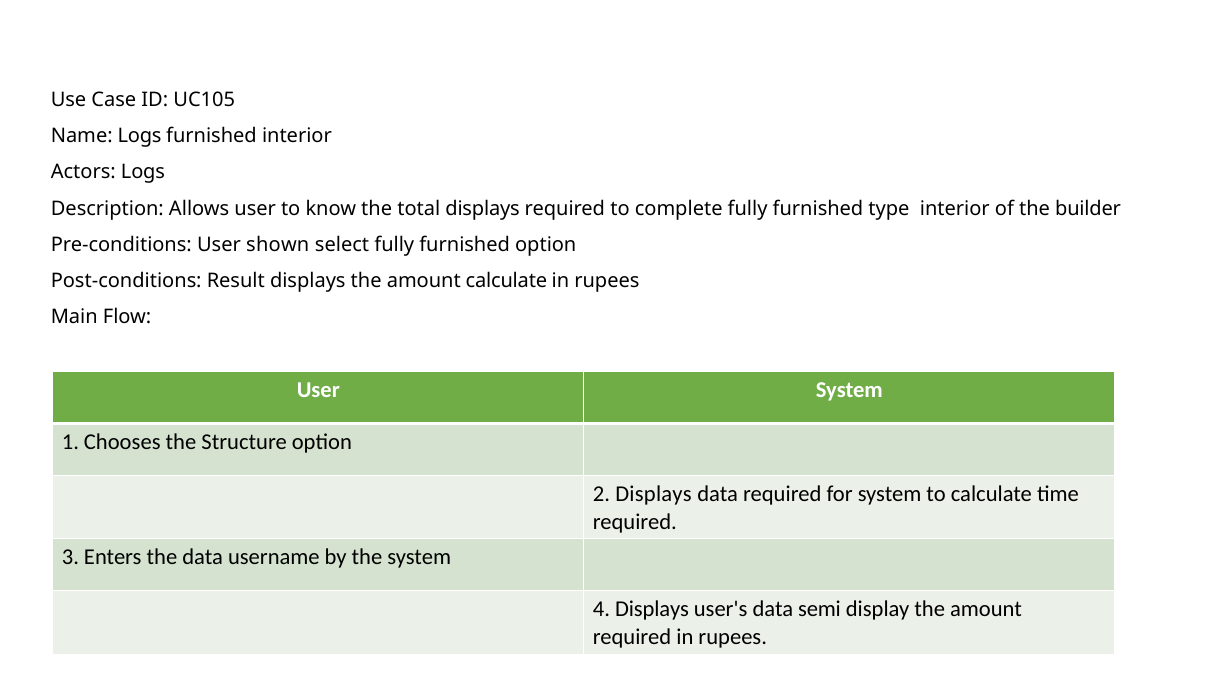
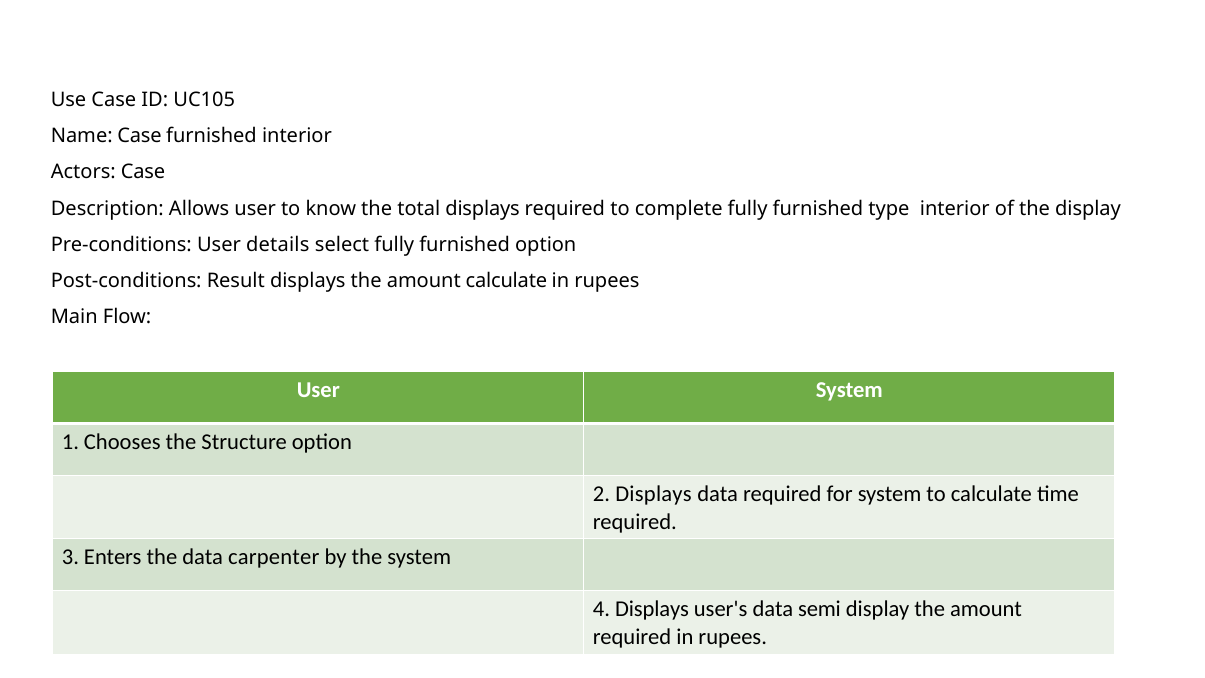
Name Logs: Logs -> Case
Actors Logs: Logs -> Case
the builder: builder -> display
shown: shown -> details
username: username -> carpenter
